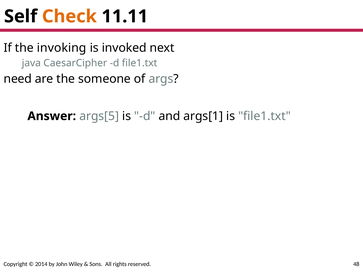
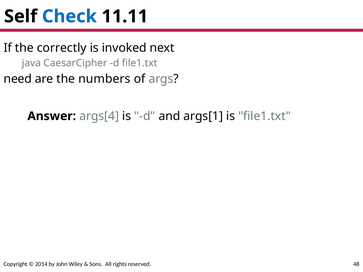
Check colour: orange -> blue
invoking: invoking -> correctly
someone: someone -> numbers
args[5: args[5 -> args[4
